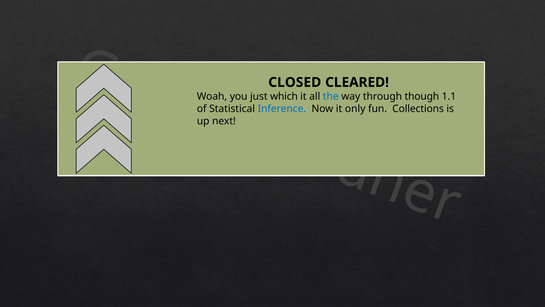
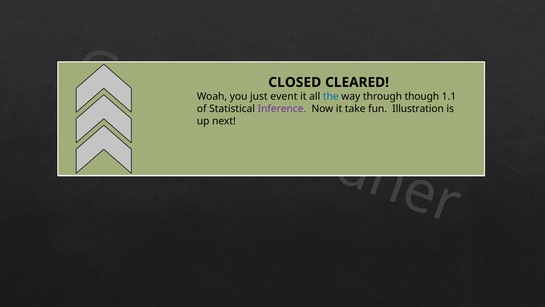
which: which -> event
Inference colour: blue -> purple
only: only -> take
Collections: Collections -> Illustration
